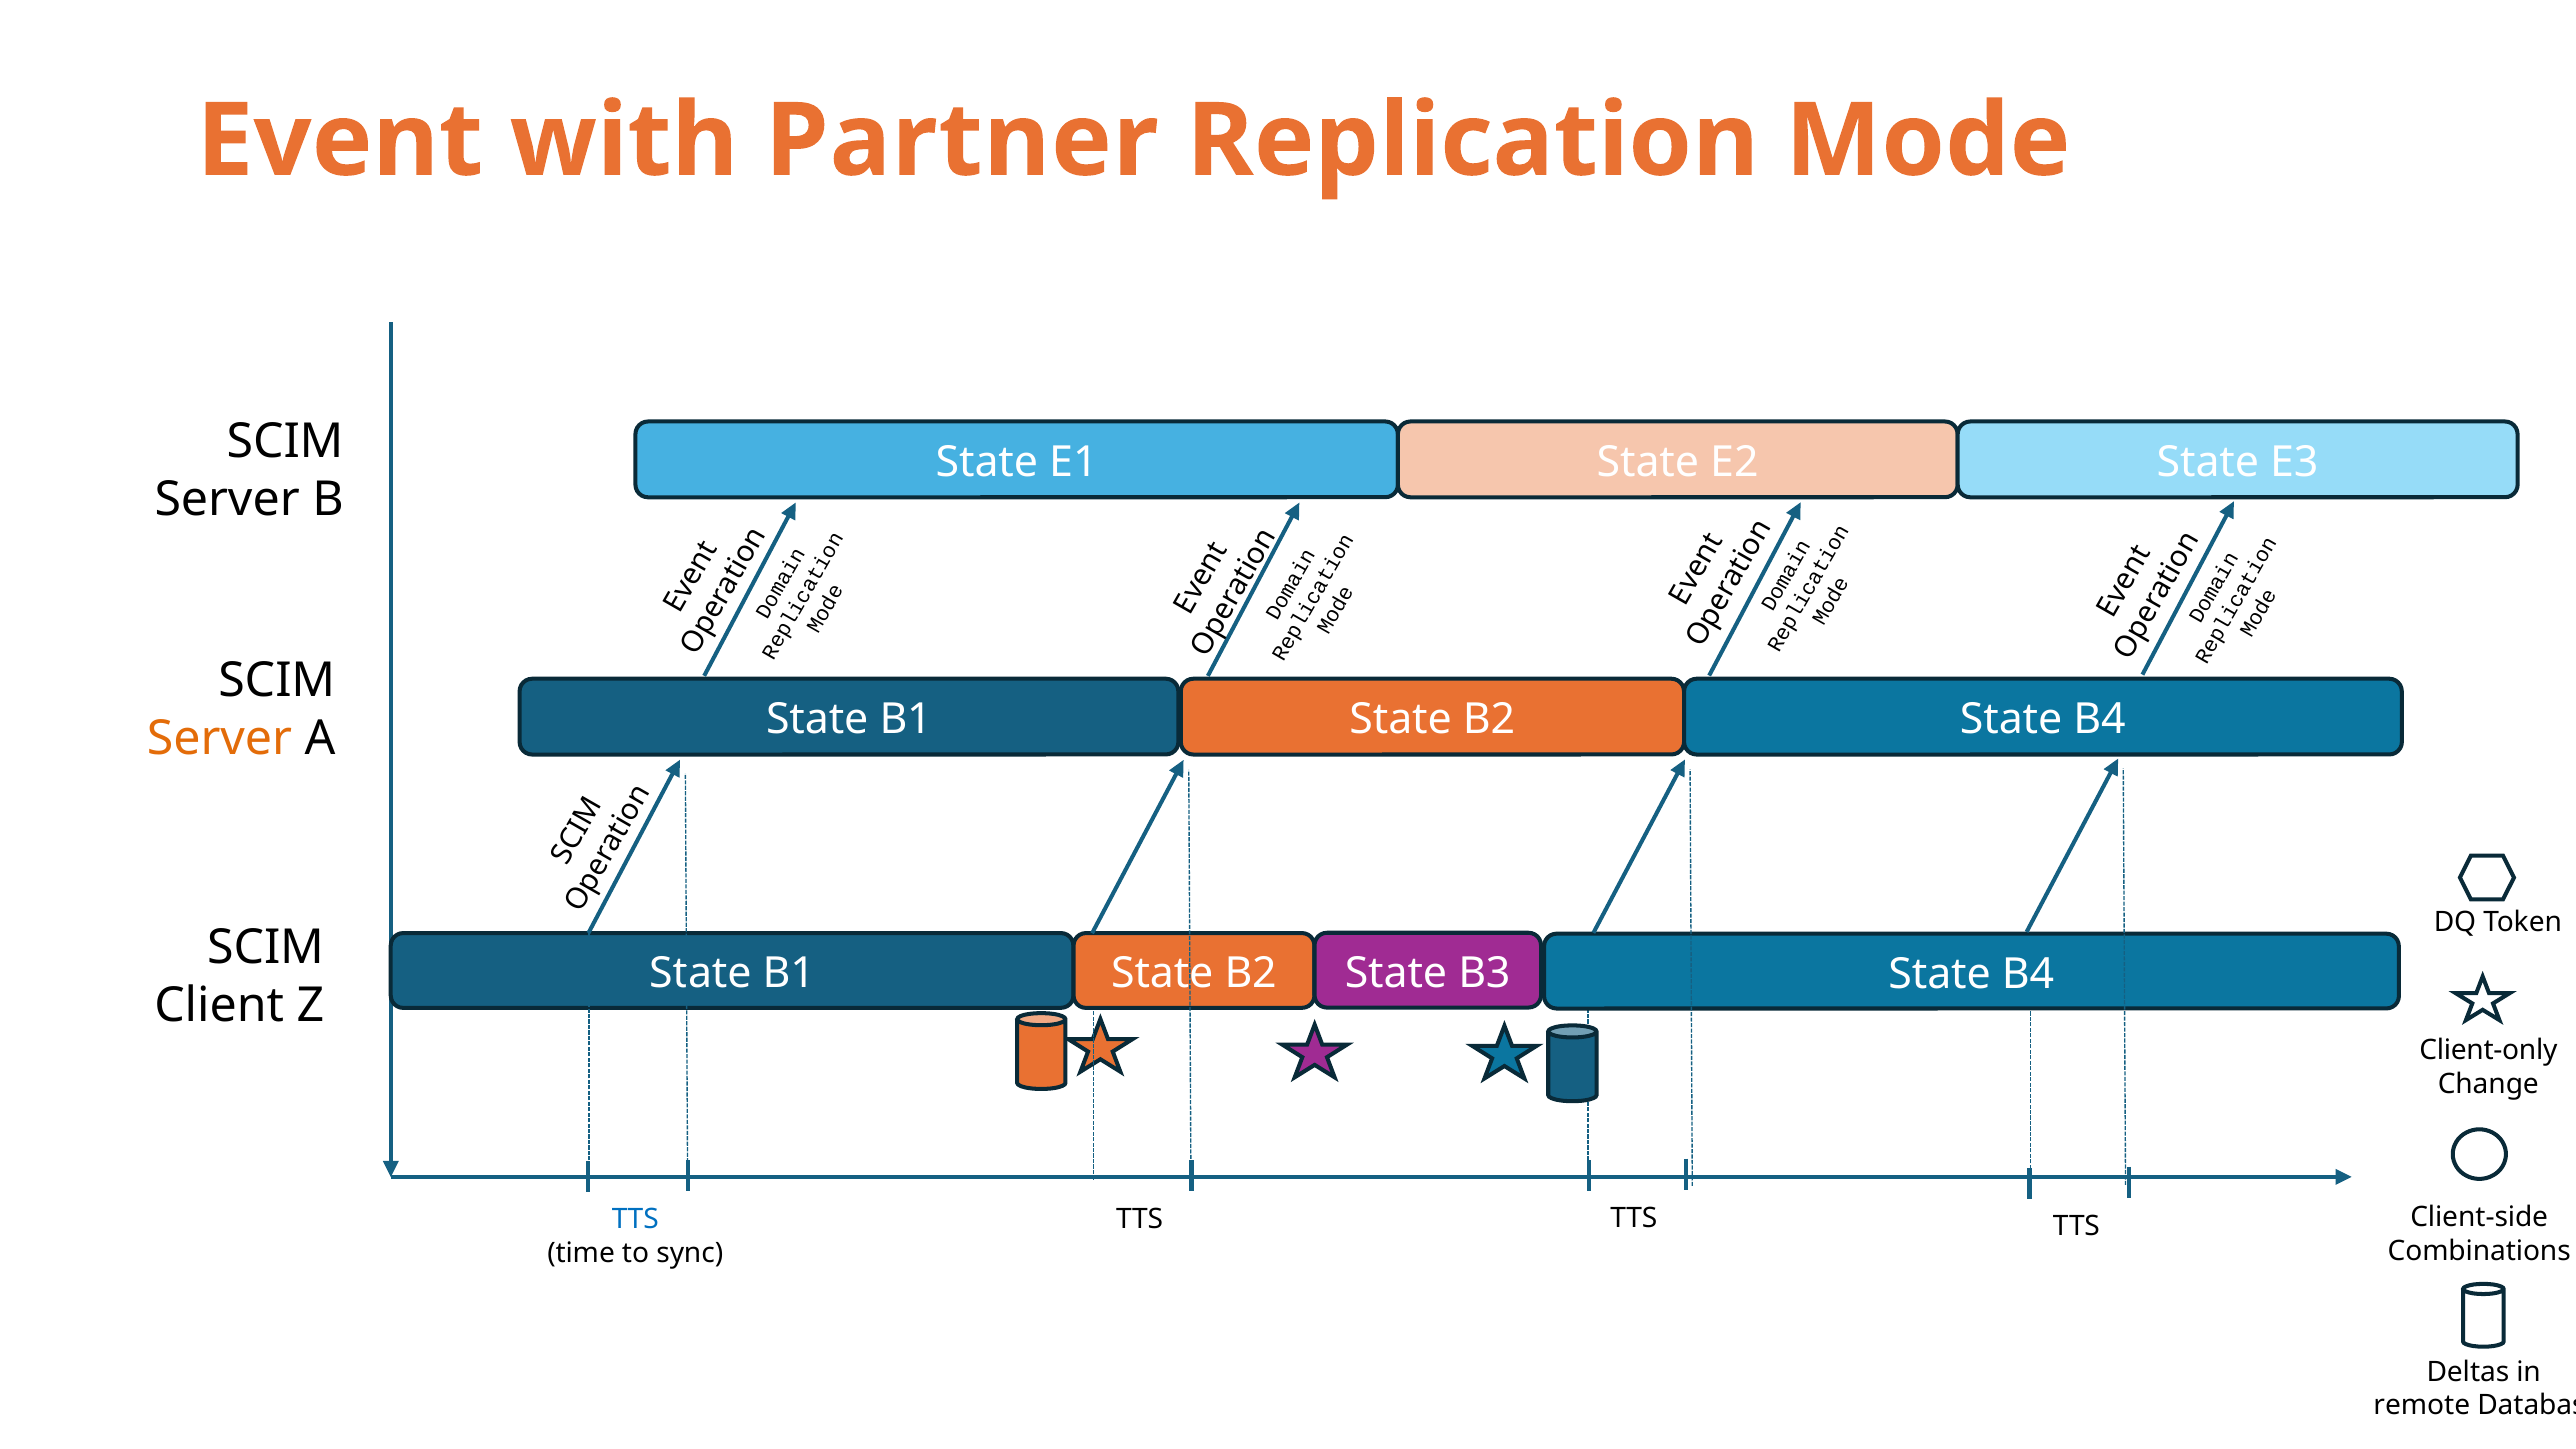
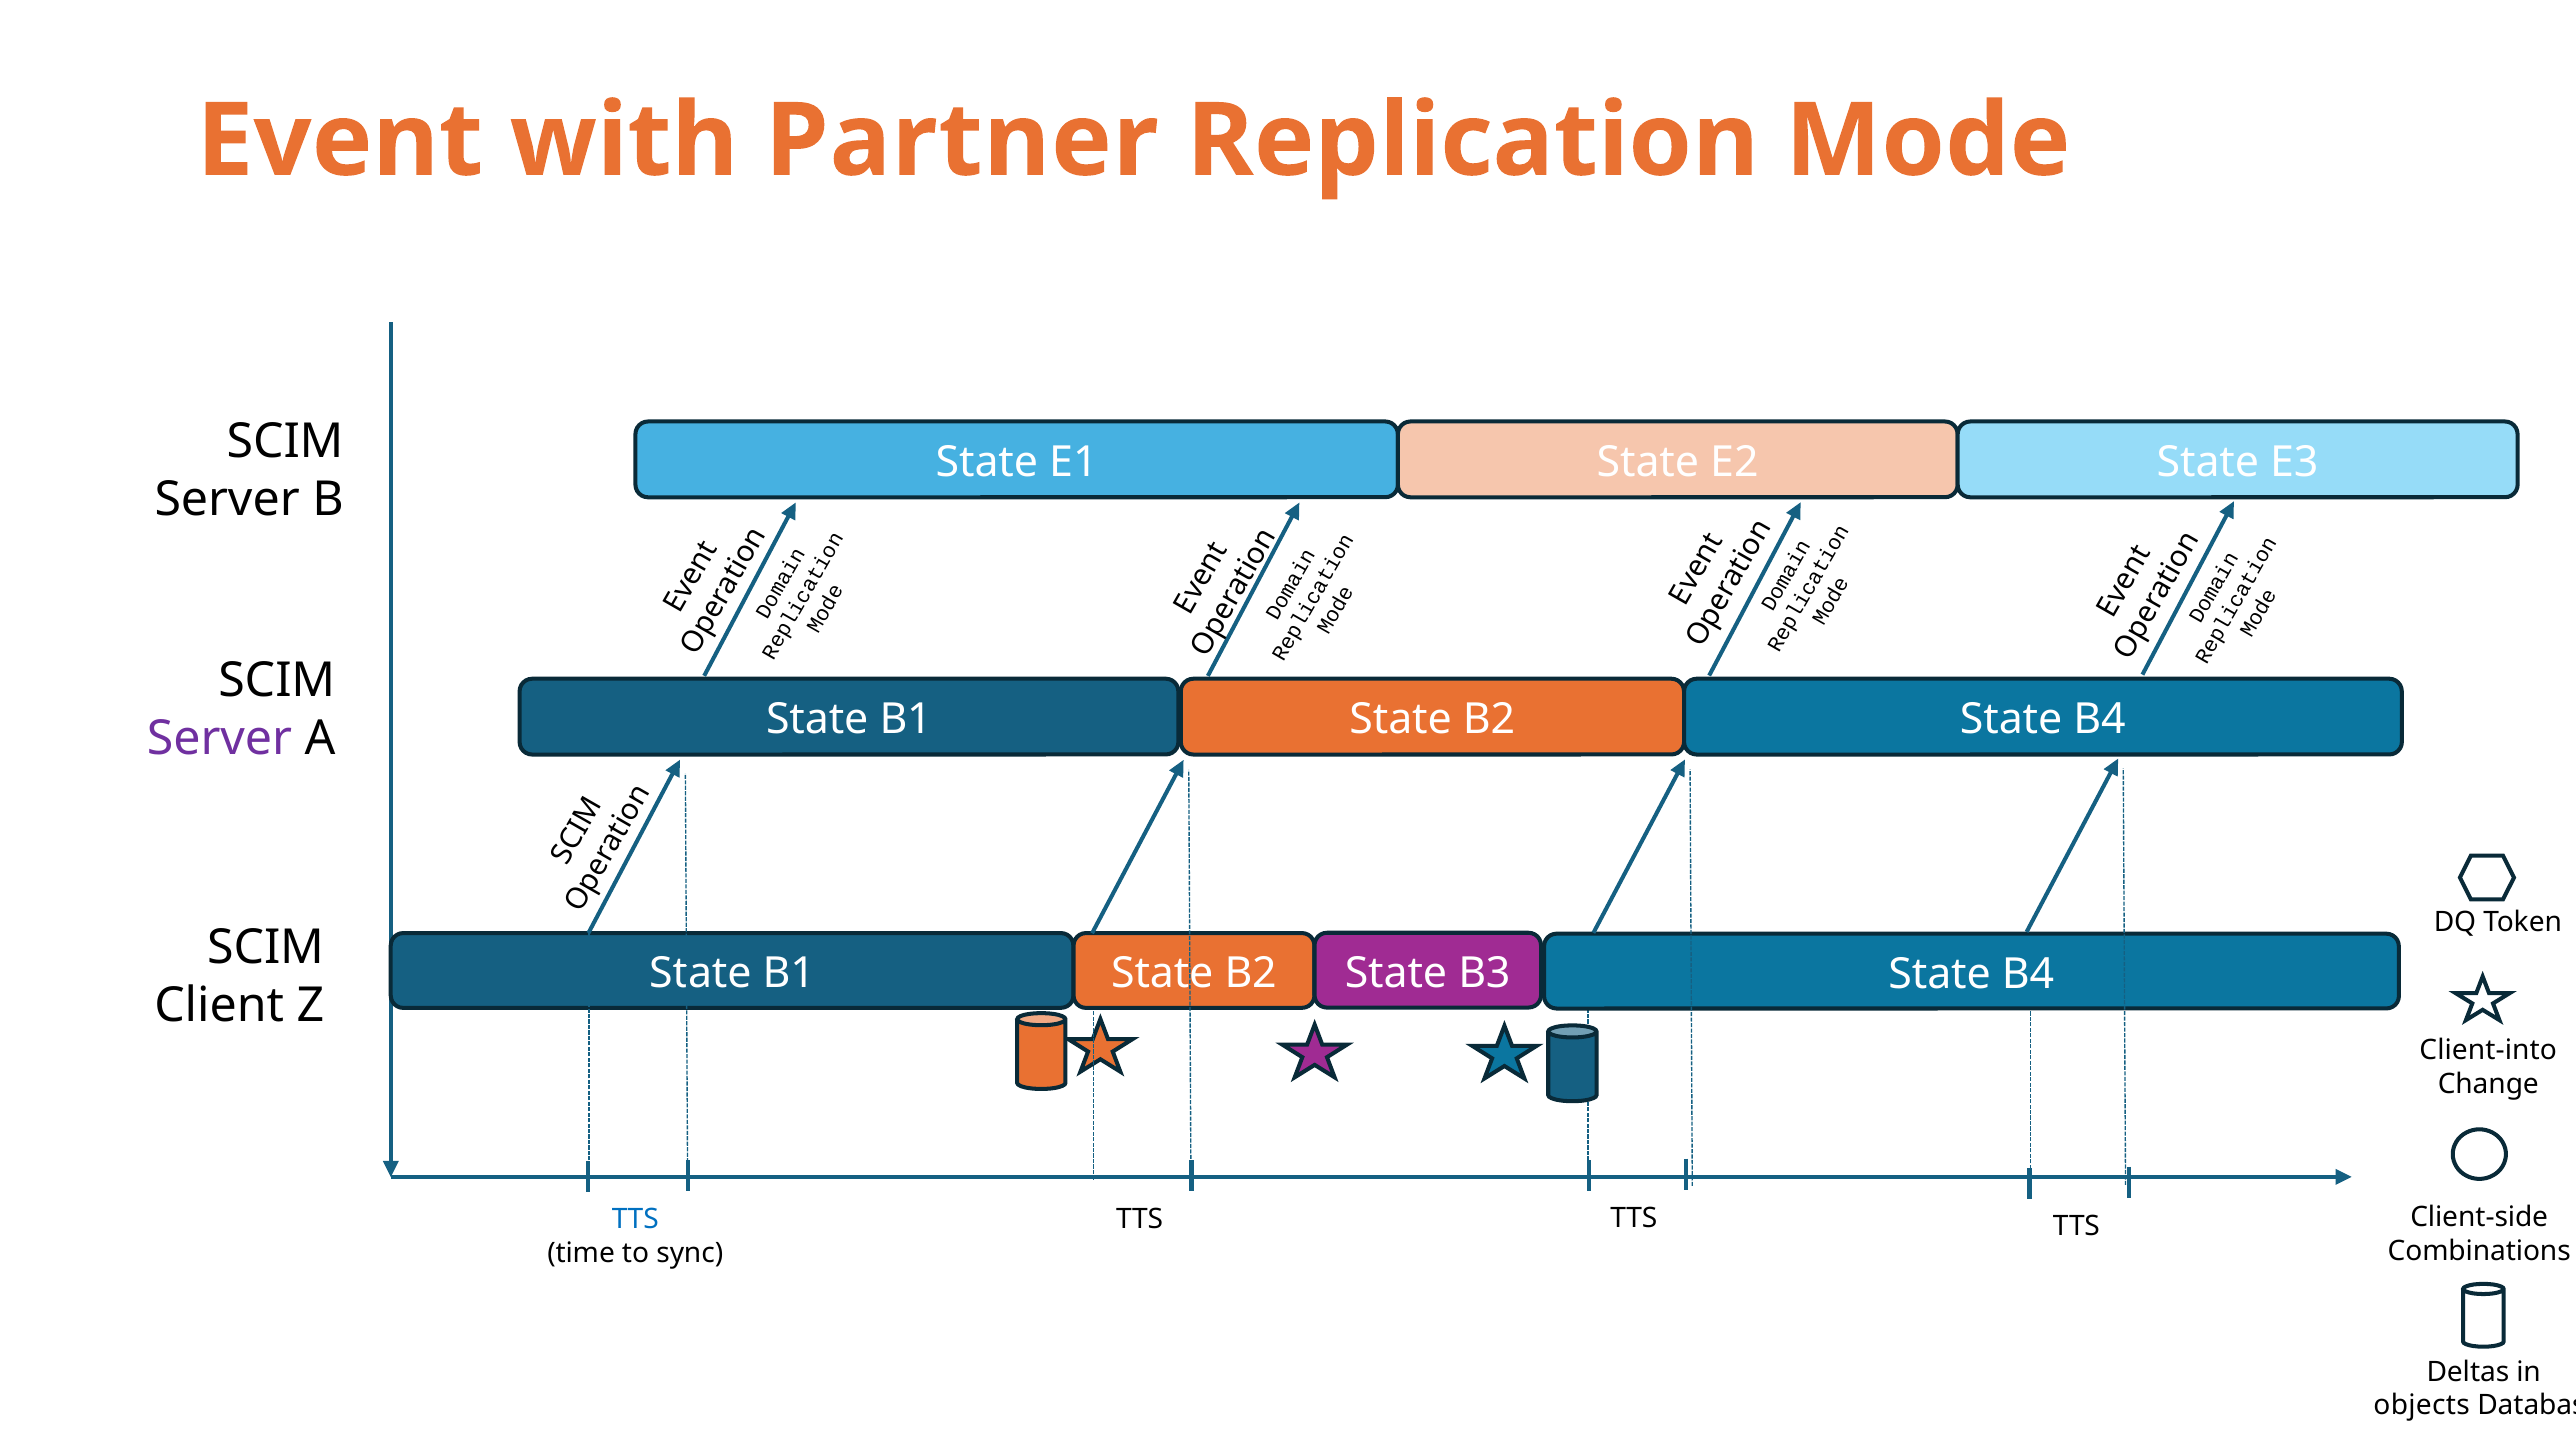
Server at (219, 739) colour: orange -> purple
Client-only: Client-only -> Client-into
remote: remote -> objects
